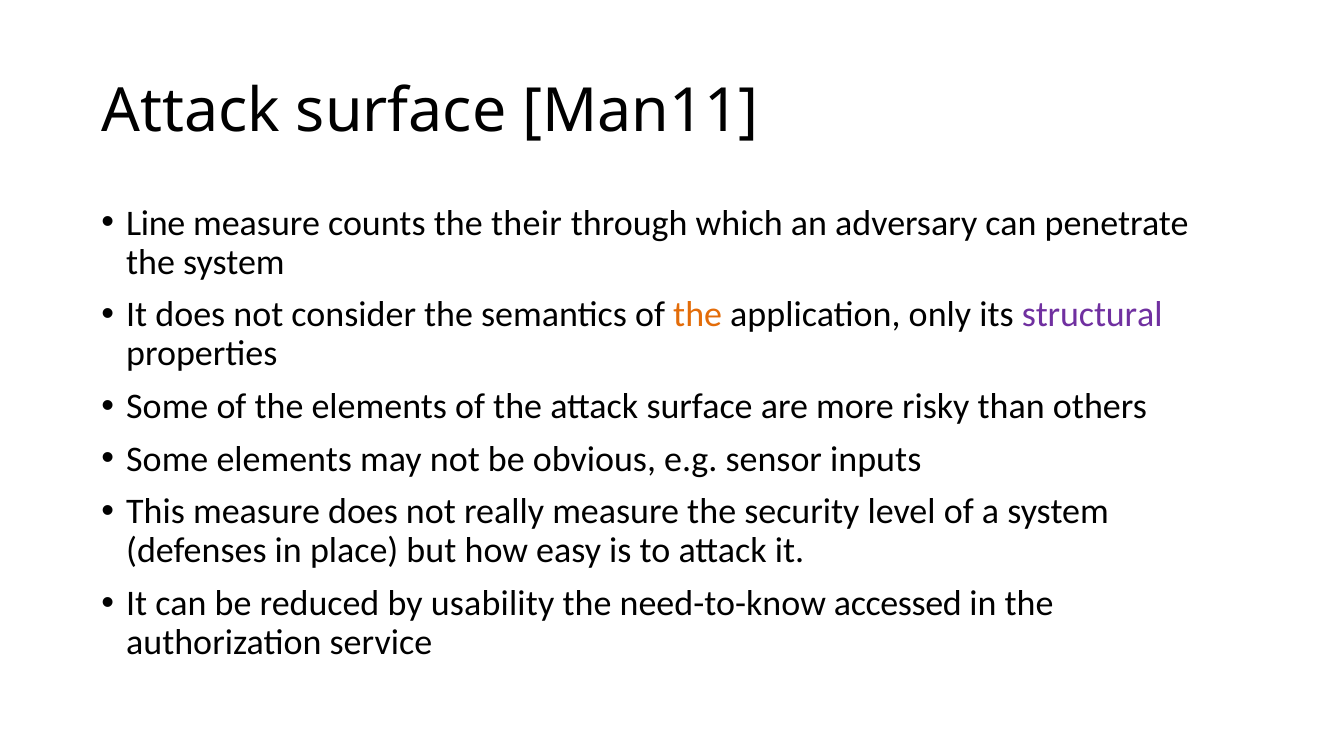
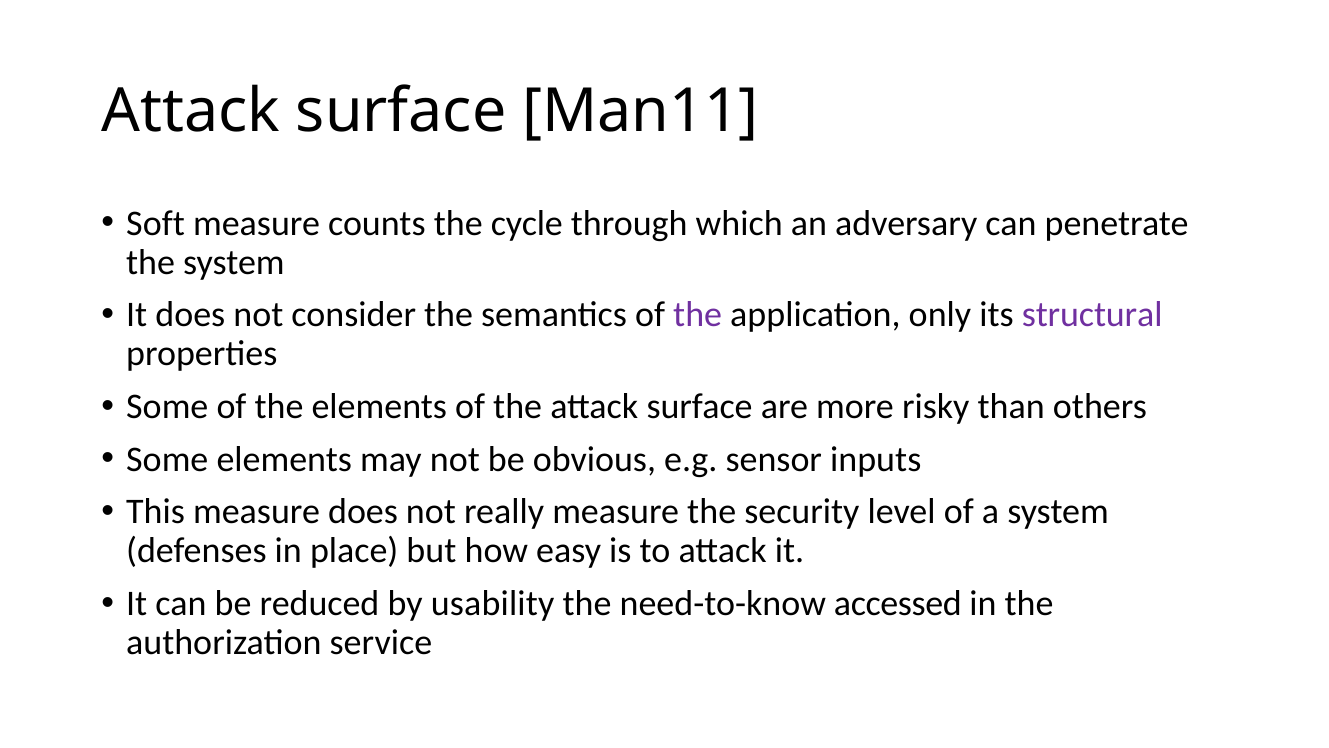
Line: Line -> Soft
their: their -> cycle
the at (698, 315) colour: orange -> purple
